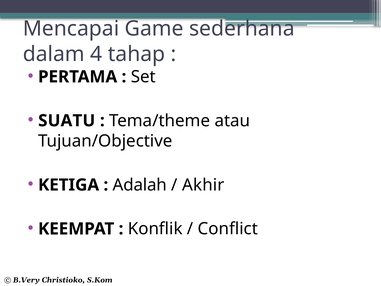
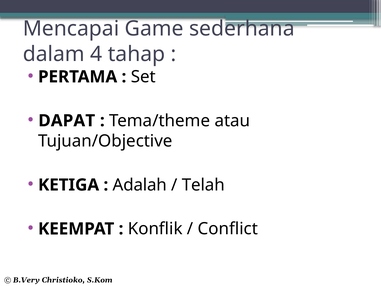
SUATU: SUATU -> DAPAT
Akhir: Akhir -> Telah
